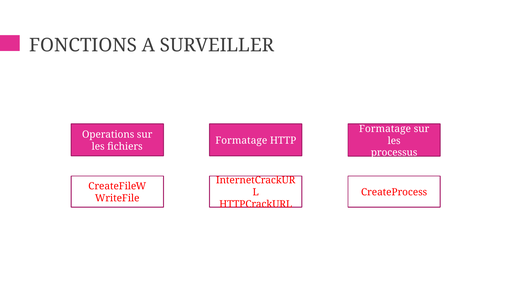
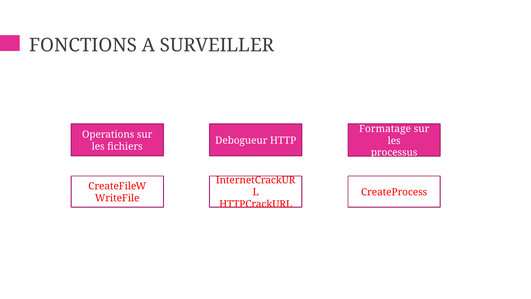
Formatage at (241, 140): Formatage -> Debogueur
